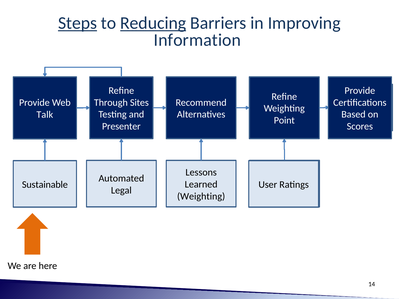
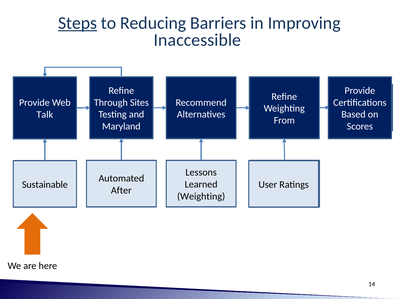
Reducing underline: present -> none
Information: Information -> Inaccessible
Point: Point -> From
Presenter: Presenter -> Maryland
Legal: Legal -> After
